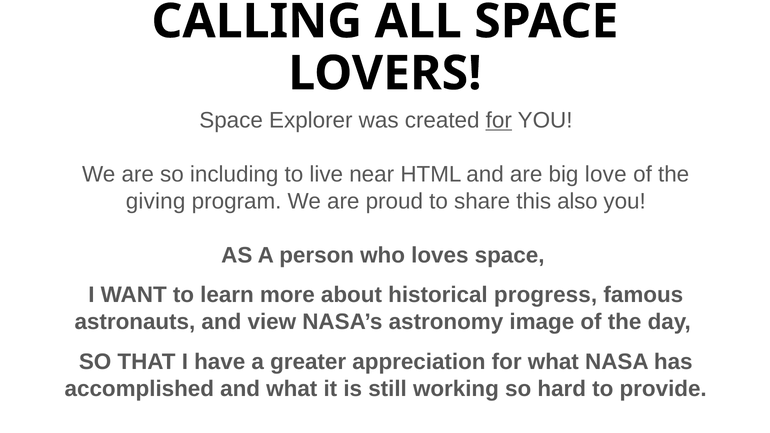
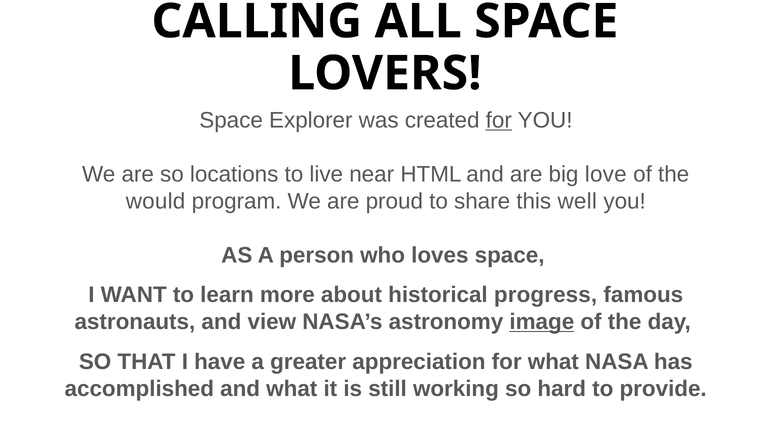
including: including -> locations
giving: giving -> would
also: also -> well
image underline: none -> present
